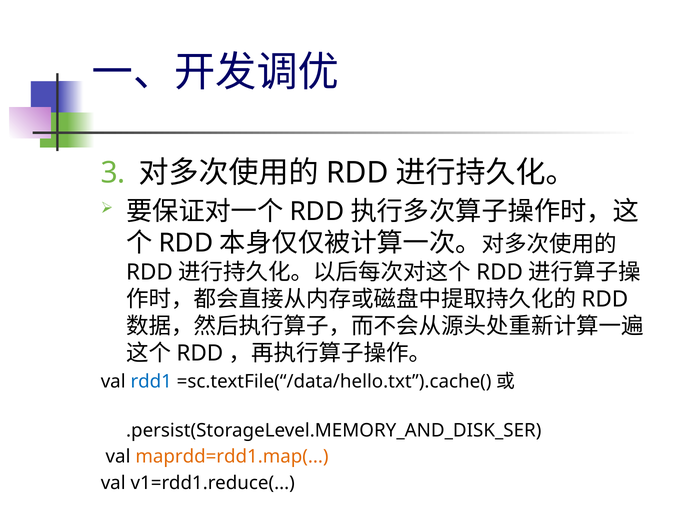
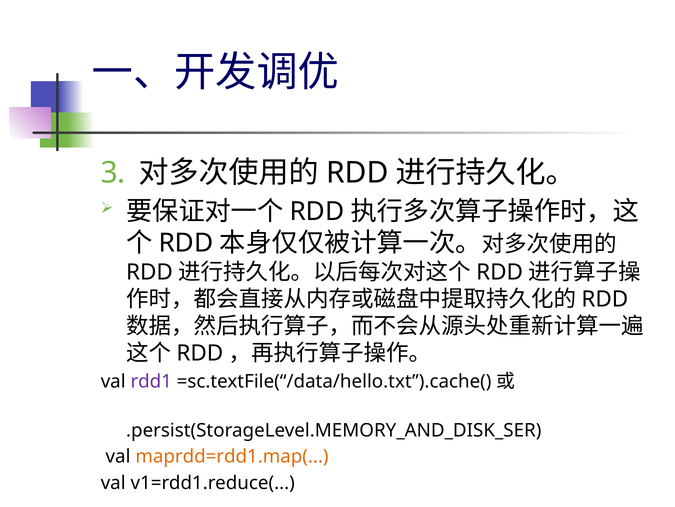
rdd1 colour: blue -> purple
